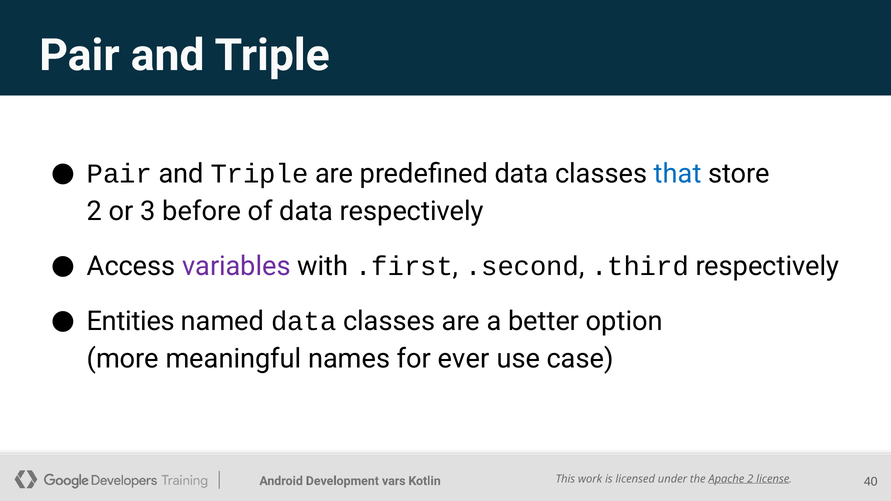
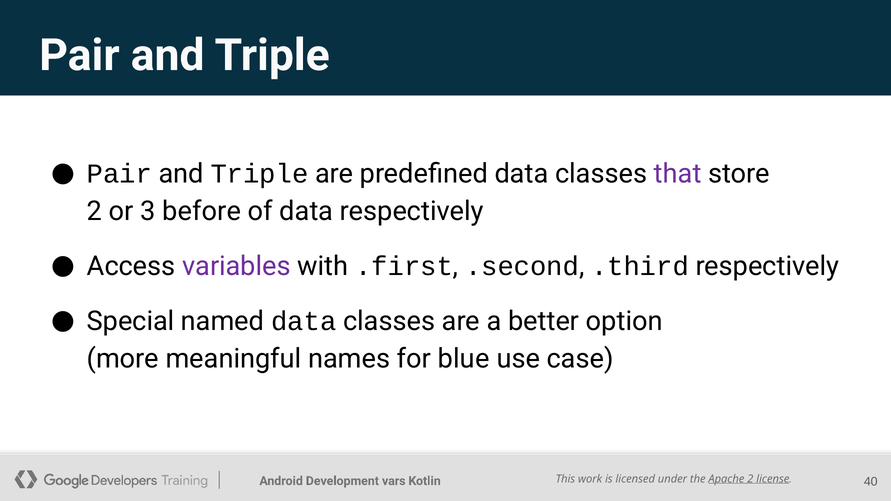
that colour: blue -> purple
Entities: Entities -> Special
ever: ever -> blue
